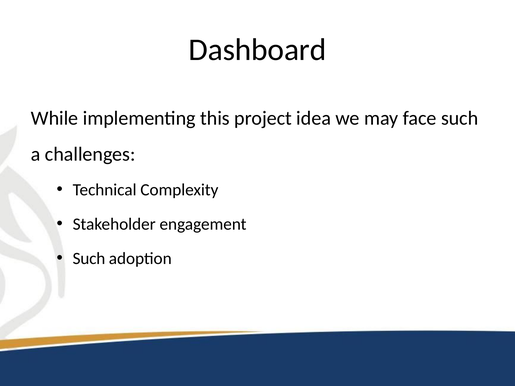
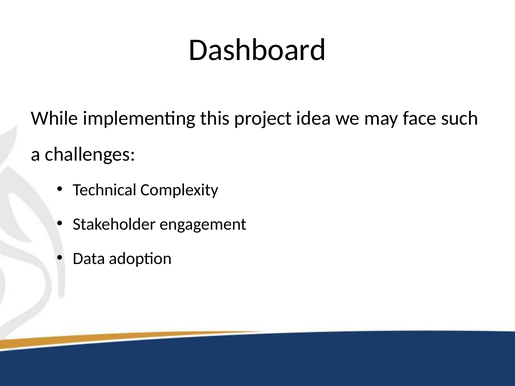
Such at (89, 259): Such -> Data
